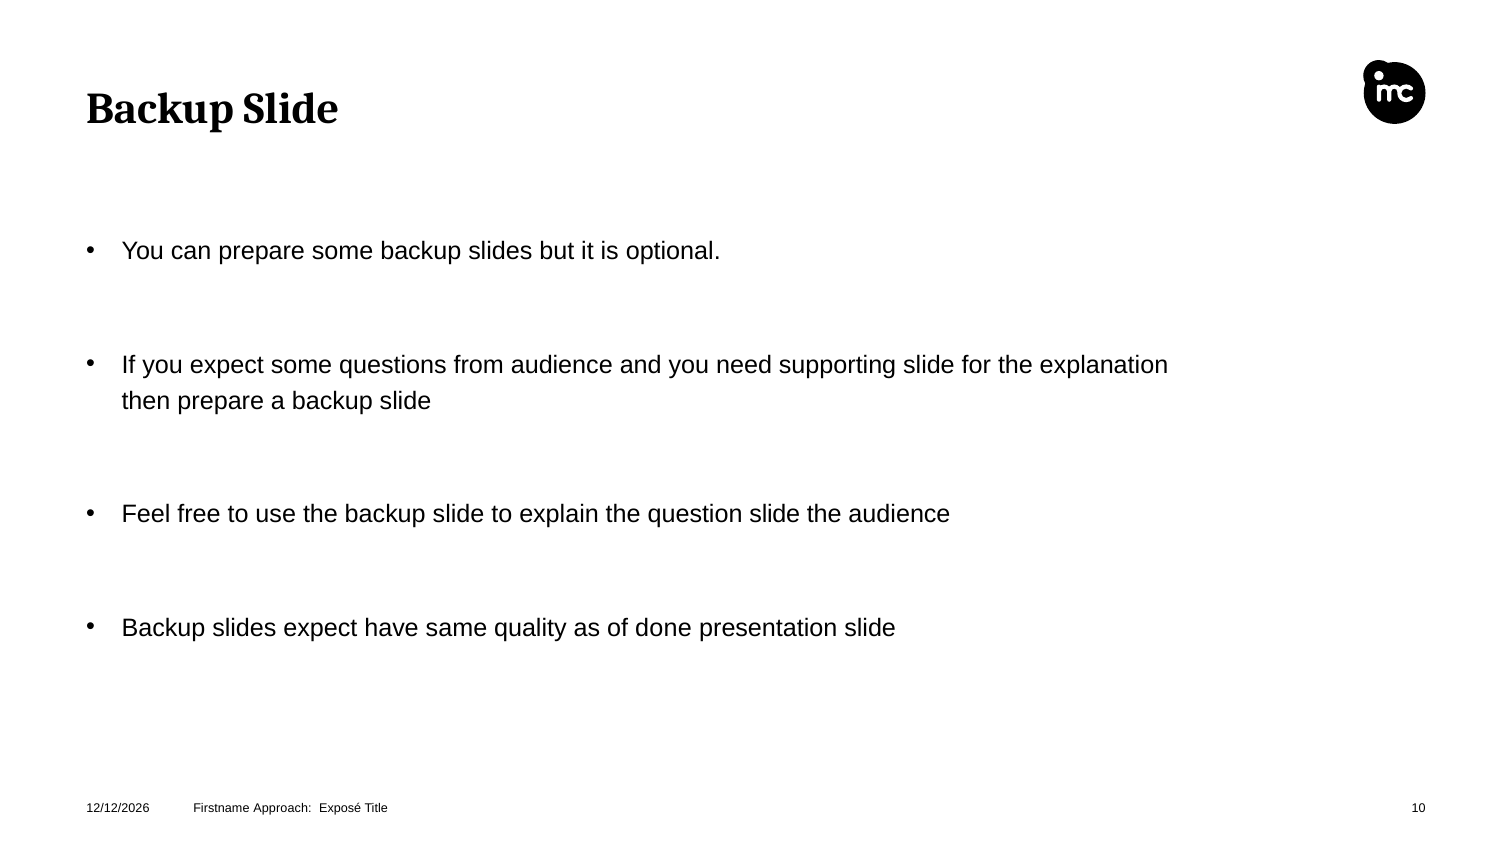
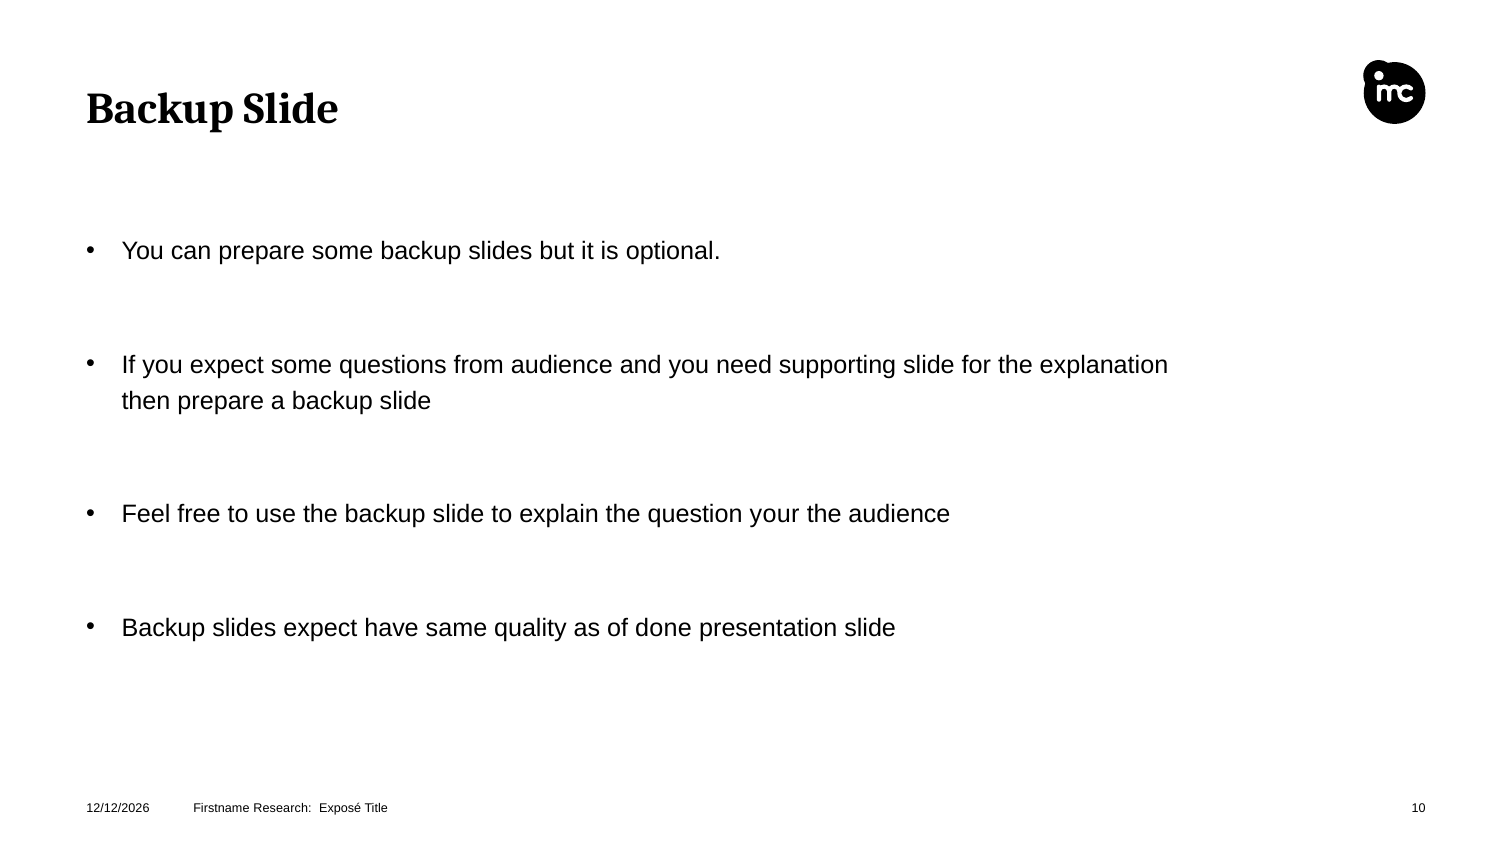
question slide: slide -> your
Approach: Approach -> Research
